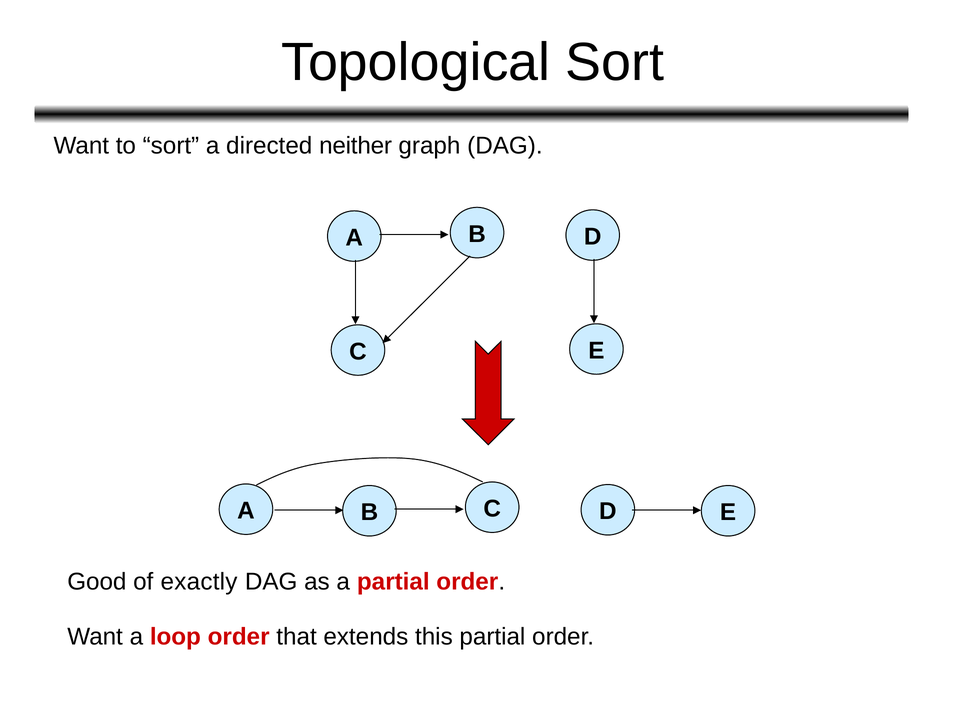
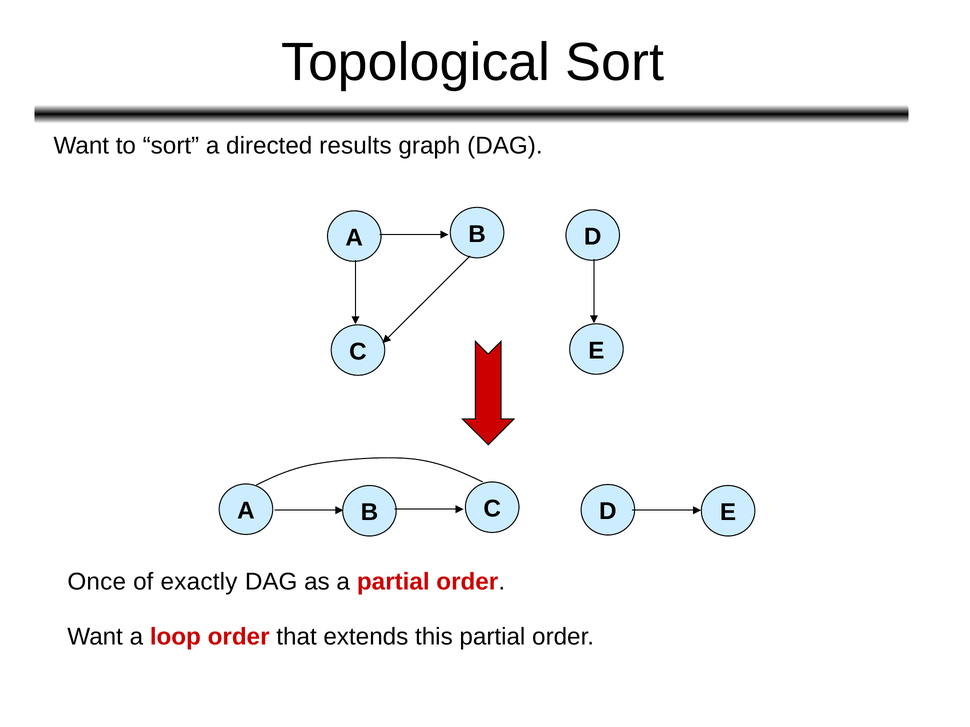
neither: neither -> results
Good: Good -> Once
